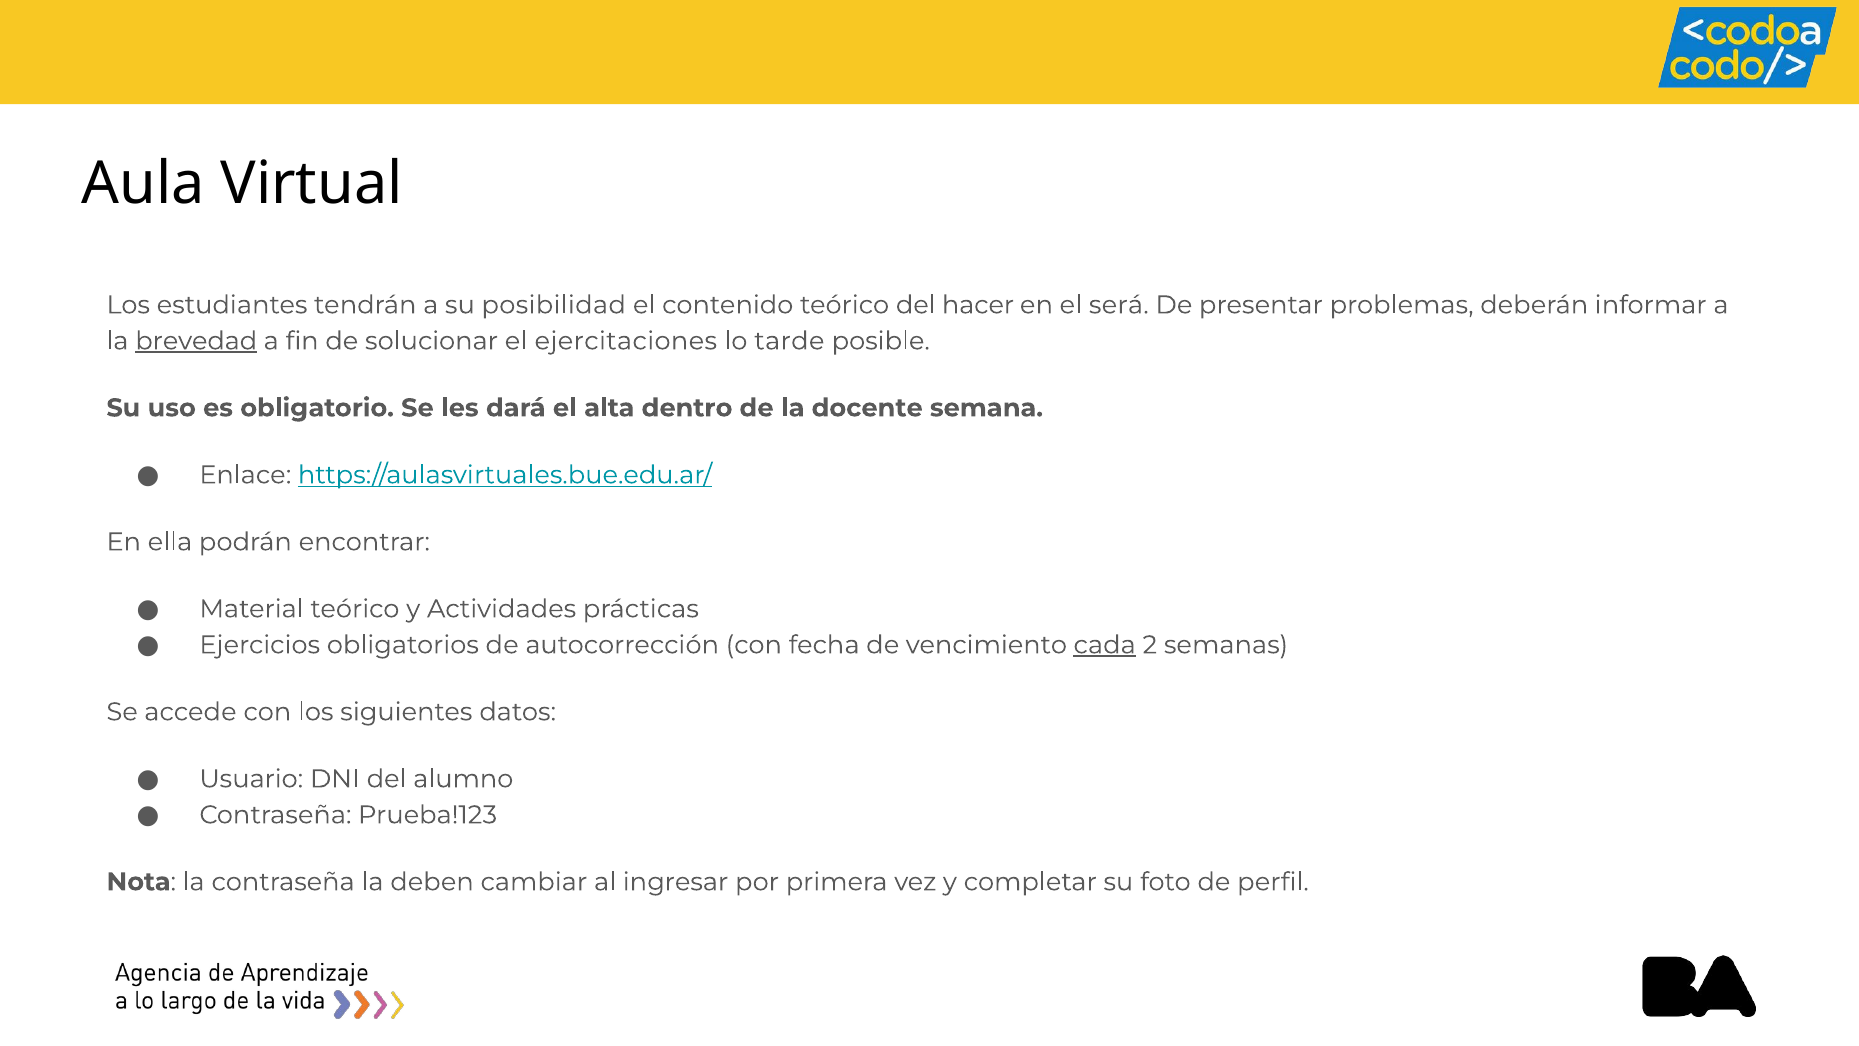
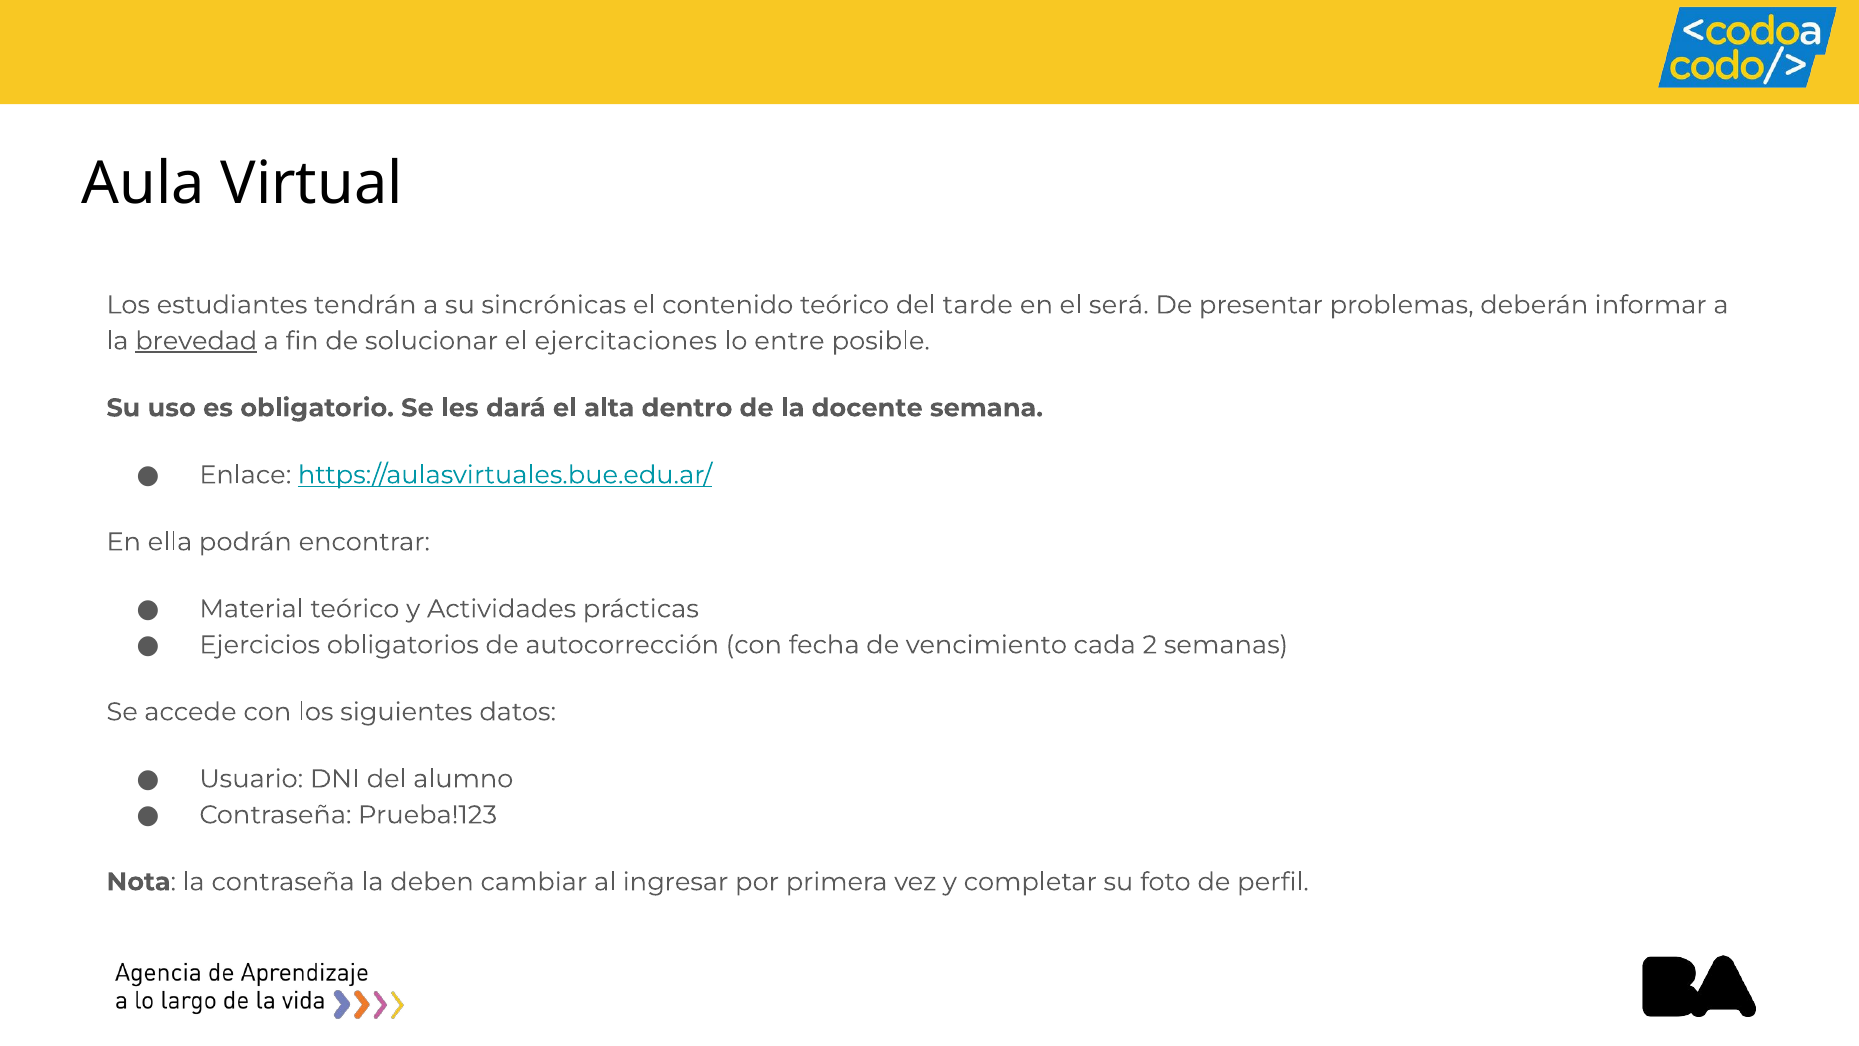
posibilidad: posibilidad -> sincrónicas
hacer: hacer -> tarde
tarde: tarde -> entre
cada underline: present -> none
